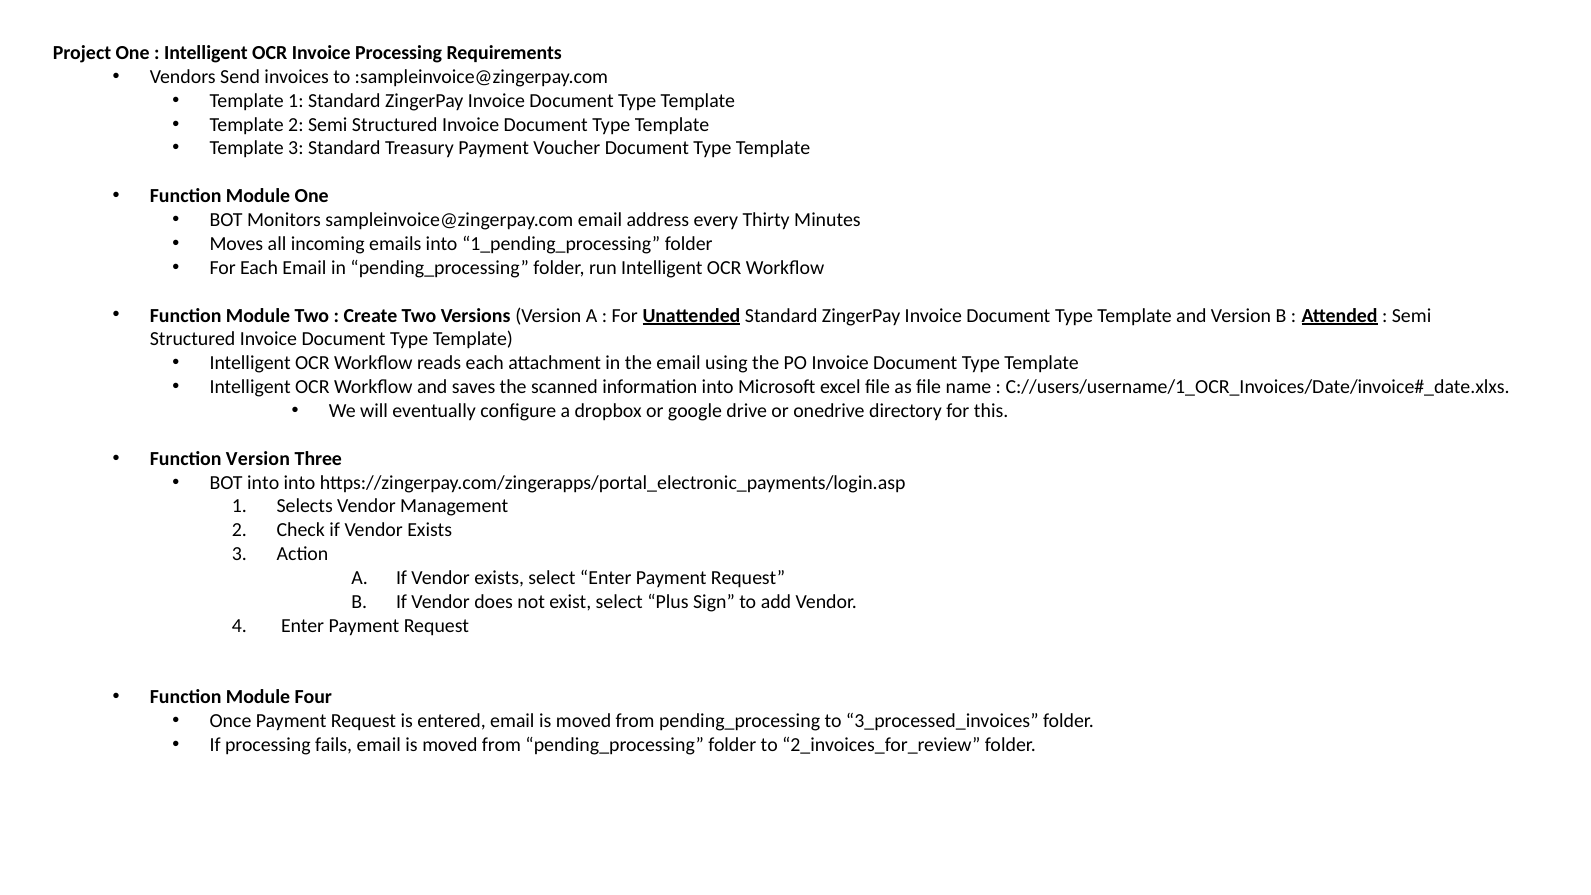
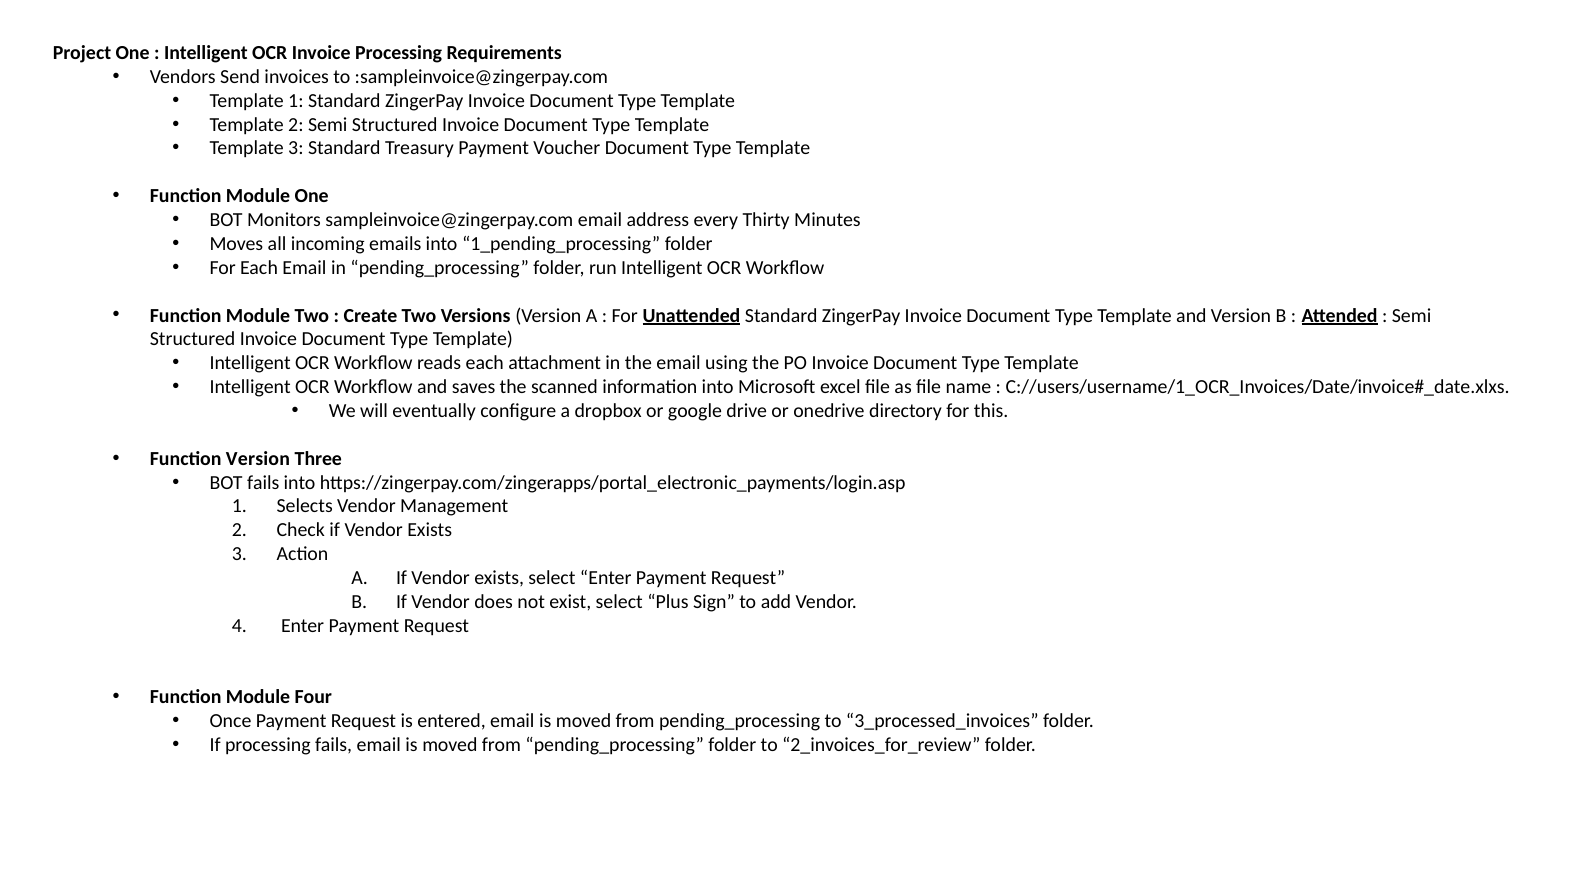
BOT into: into -> fails
